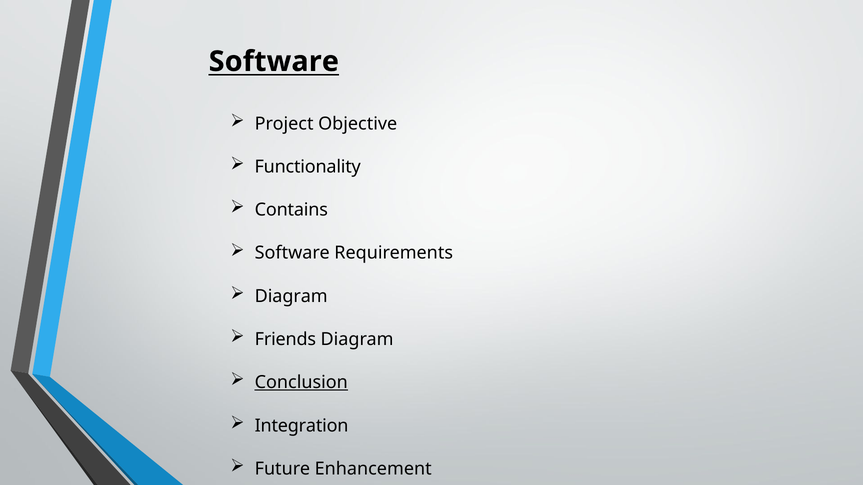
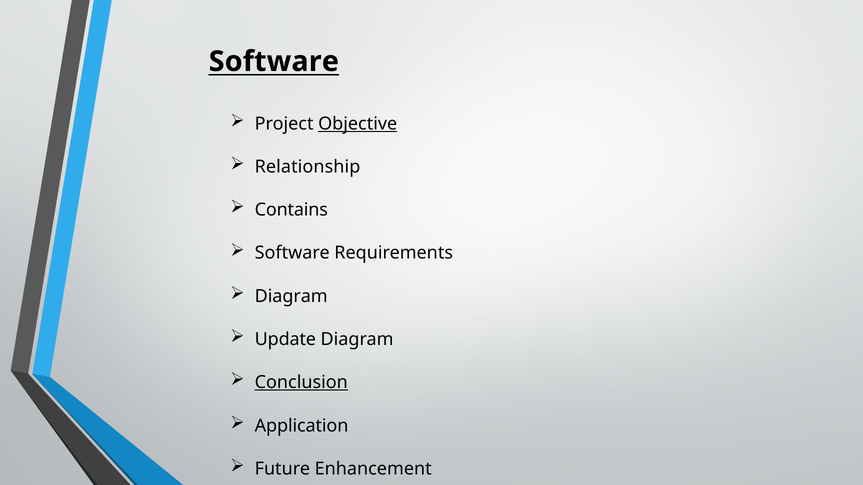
Objective underline: none -> present
Functionality: Functionality -> Relationship
Friends: Friends -> Update
Integration: Integration -> Application
